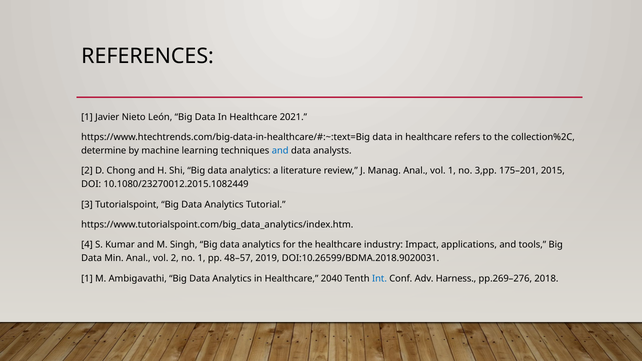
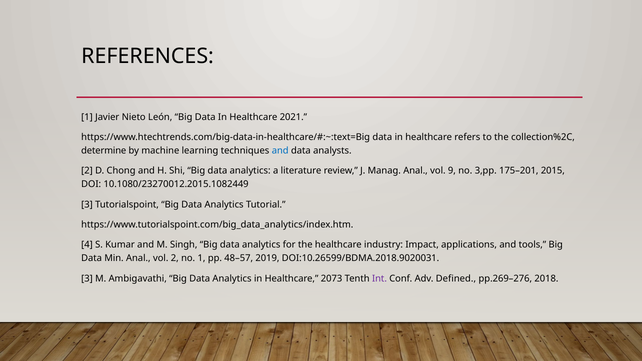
vol 1: 1 -> 9
1 at (87, 279): 1 -> 3
2040: 2040 -> 2073
Int colour: blue -> purple
Harness: Harness -> Defined
